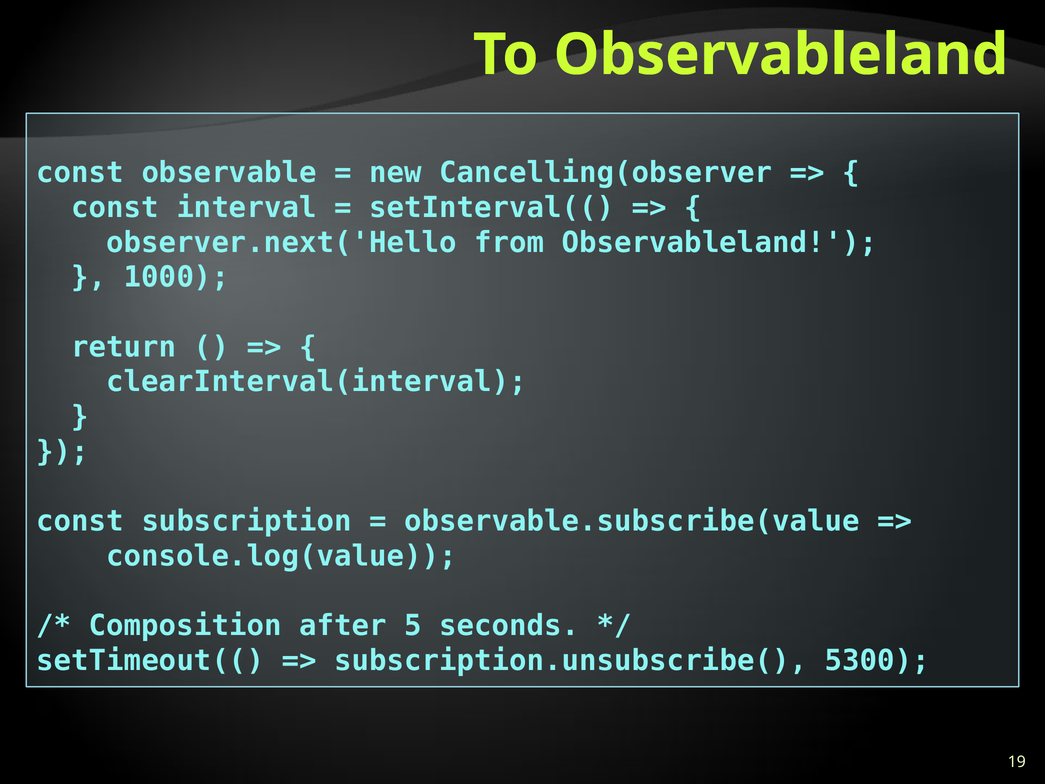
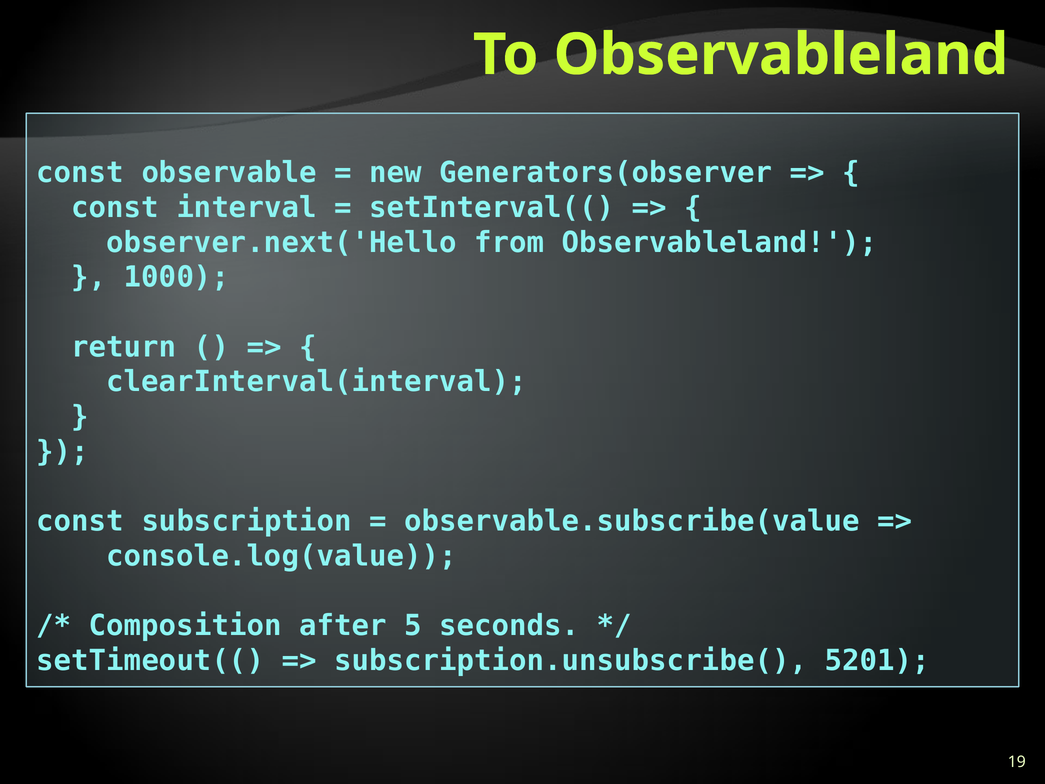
Cancelling(observer: Cancelling(observer -> Generators(observer
5300: 5300 -> 5201
